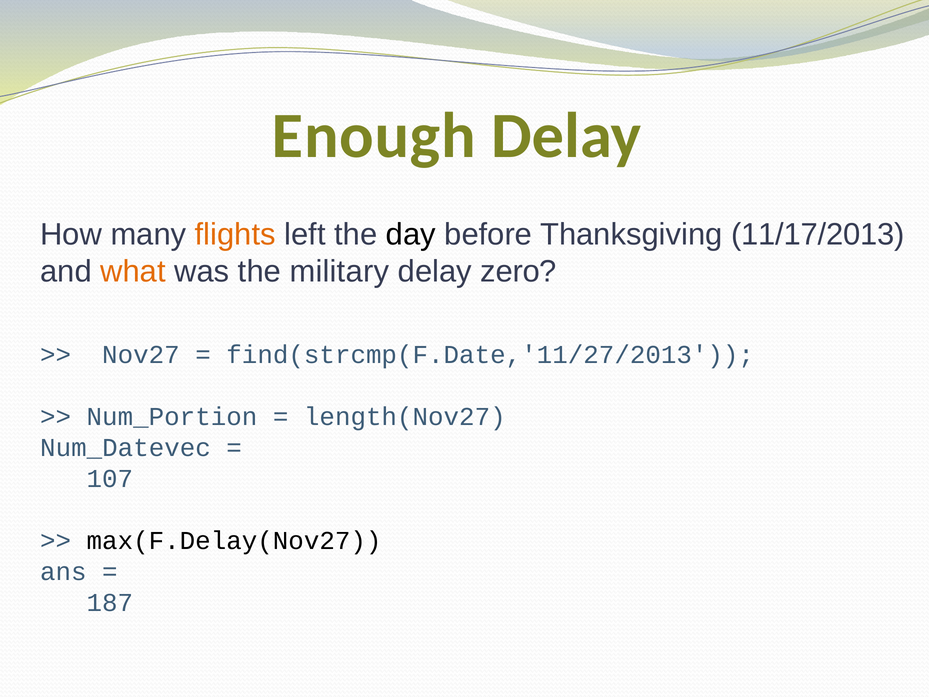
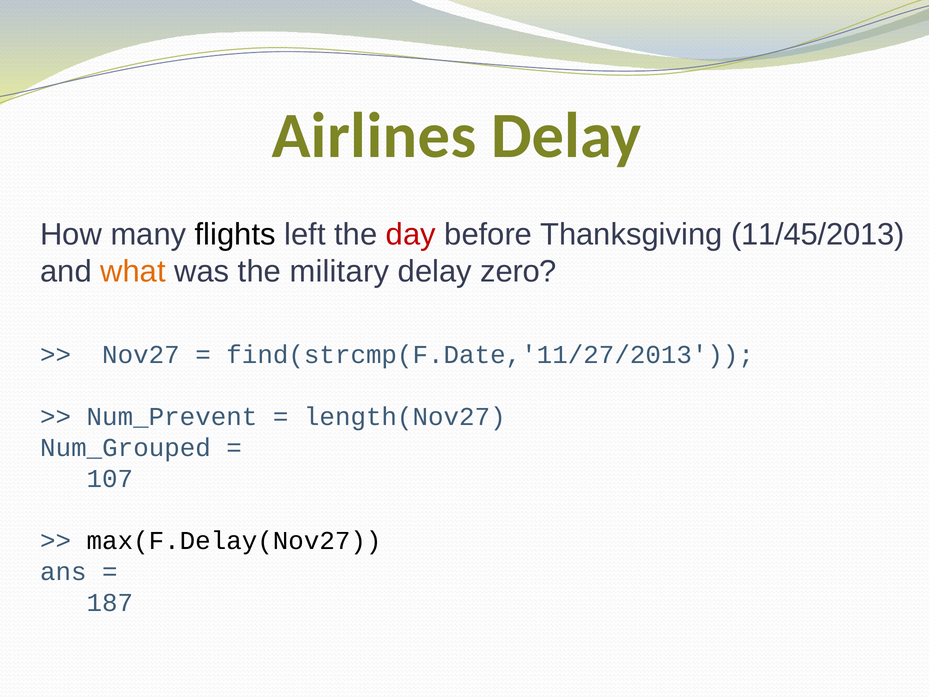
Enough: Enough -> Airlines
flights colour: orange -> black
day colour: black -> red
11/17/2013: 11/17/2013 -> 11/45/2013
Num_Portion: Num_Portion -> Num_Prevent
Num_Datevec: Num_Datevec -> Num_Grouped
